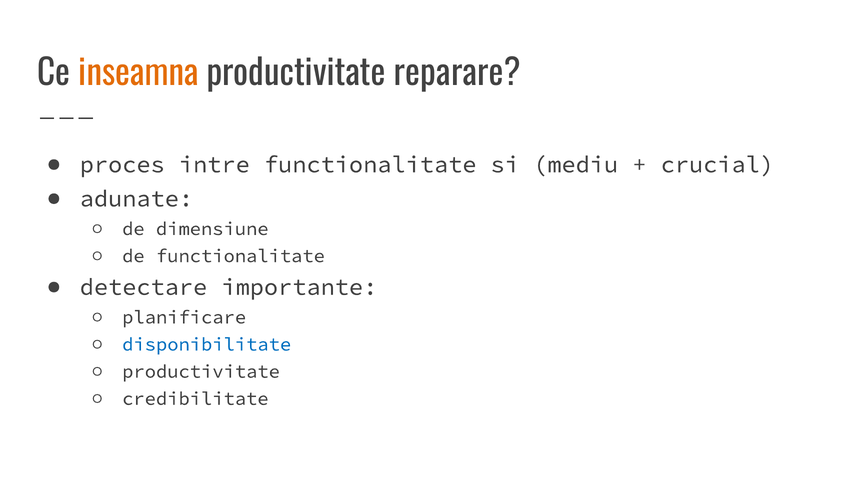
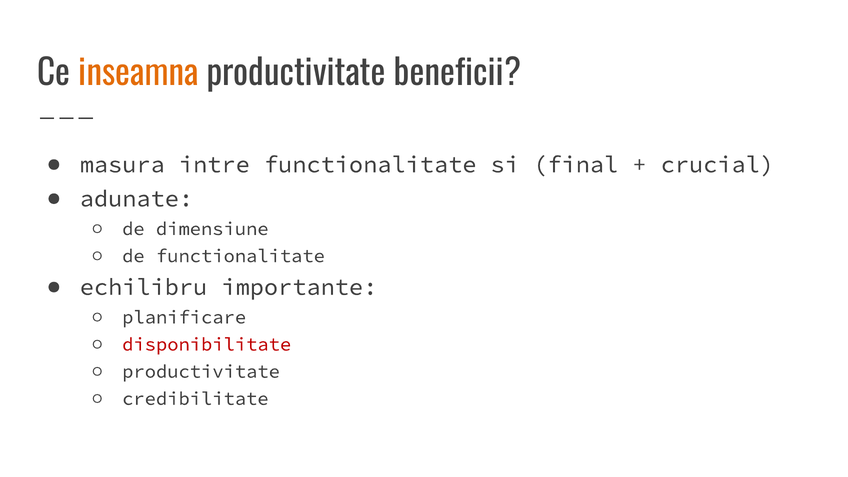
reparare: reparare -> beneficii
proces: proces -> masura
mediu: mediu -> final
detectare: detectare -> echilibru
disponibilitate colour: blue -> red
